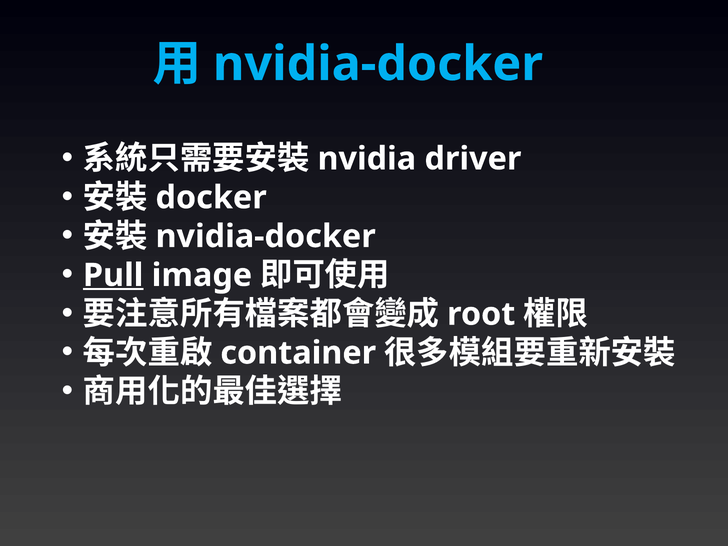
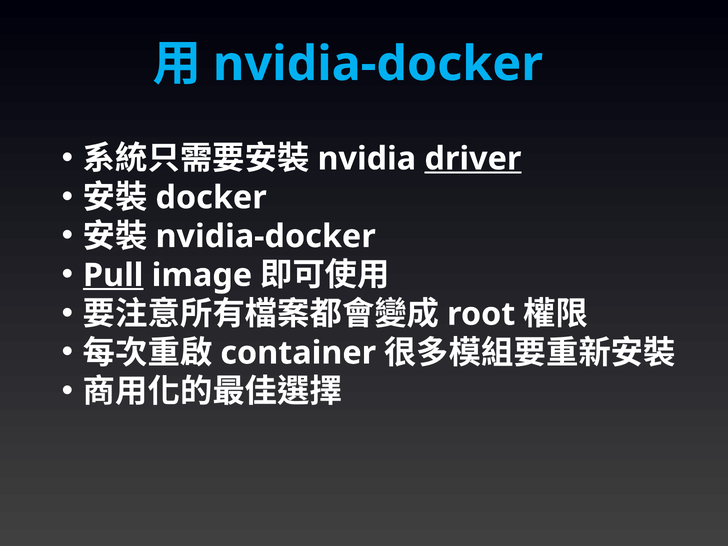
driver underline: none -> present
